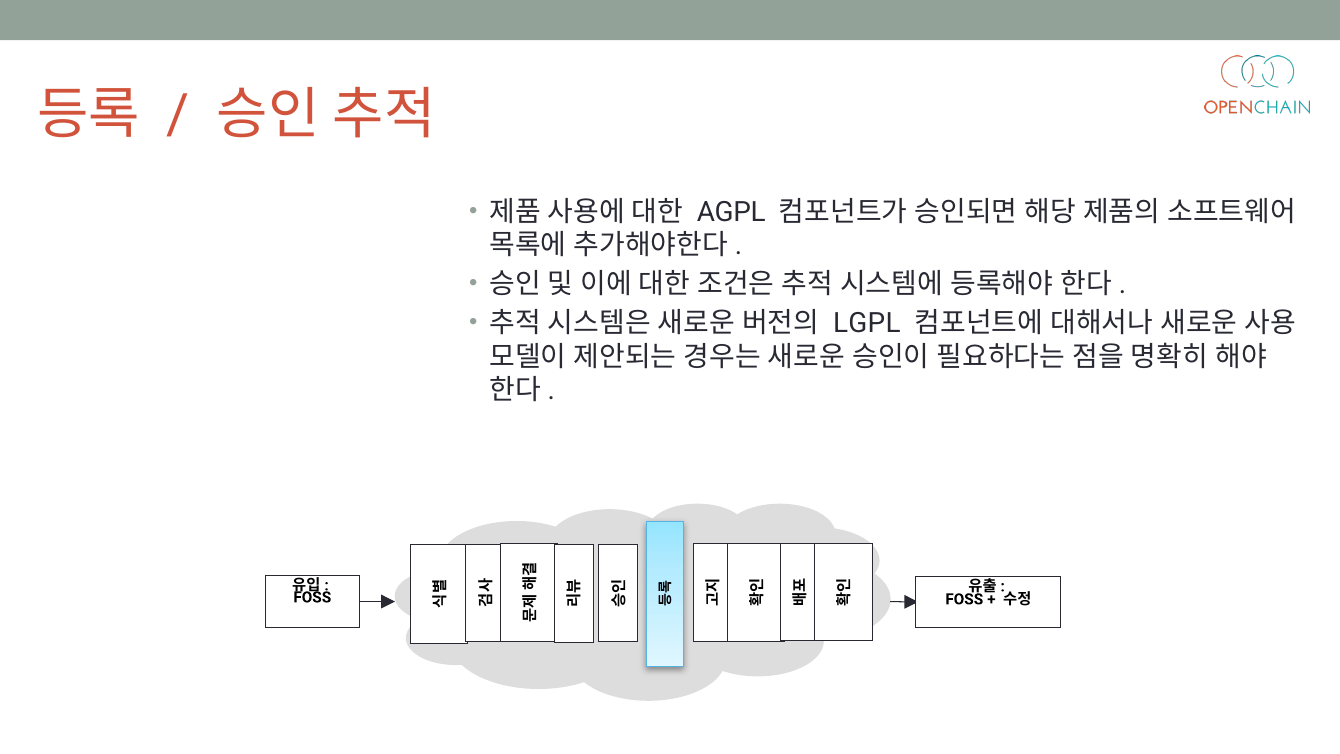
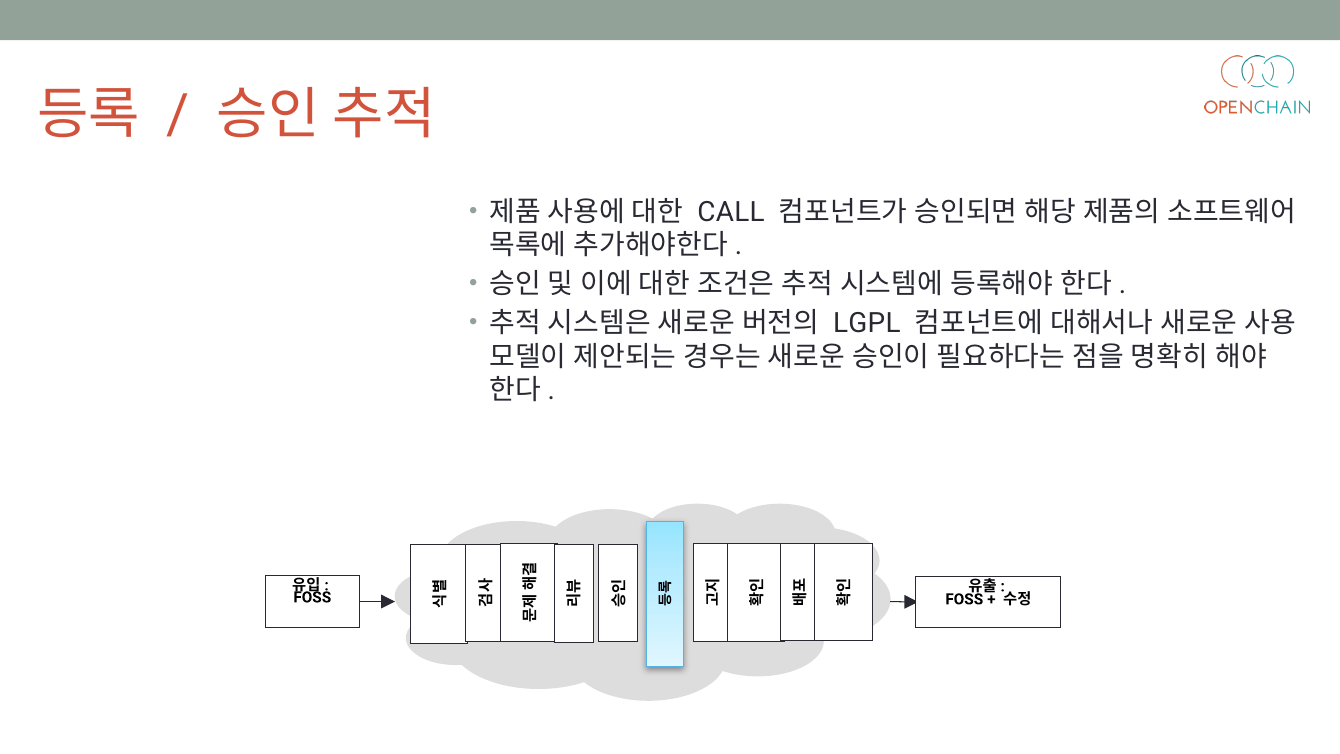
AGPL: AGPL -> CALL
